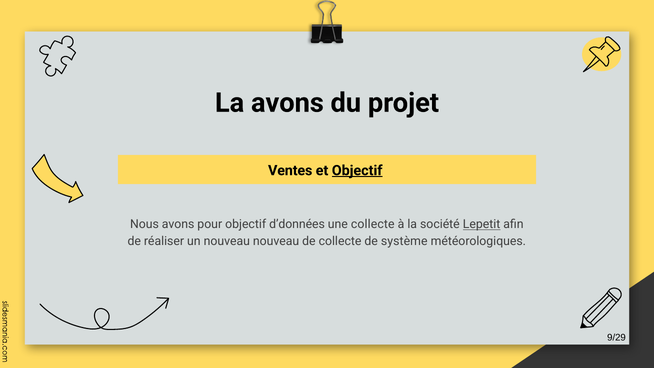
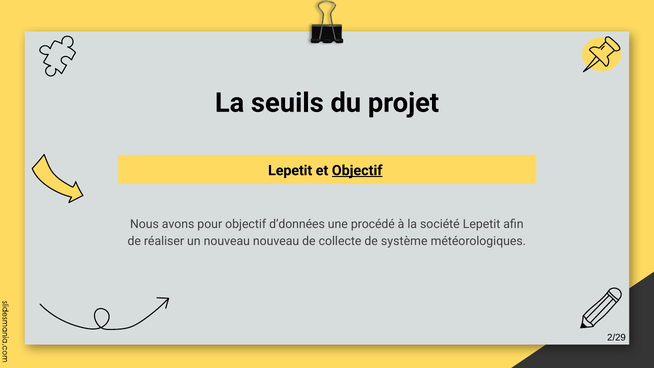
La avons: avons -> seuils
Ventes at (290, 170): Ventes -> Lepetit
une collecte: collecte -> procédé
Lepetit at (482, 224) underline: present -> none
9/29: 9/29 -> 2/29
